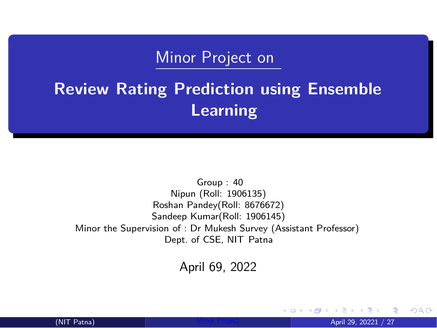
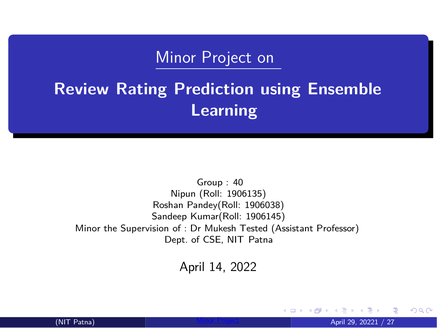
8676672: 8676672 -> 1906038
Survey: Survey -> Tested
69: 69 -> 14
